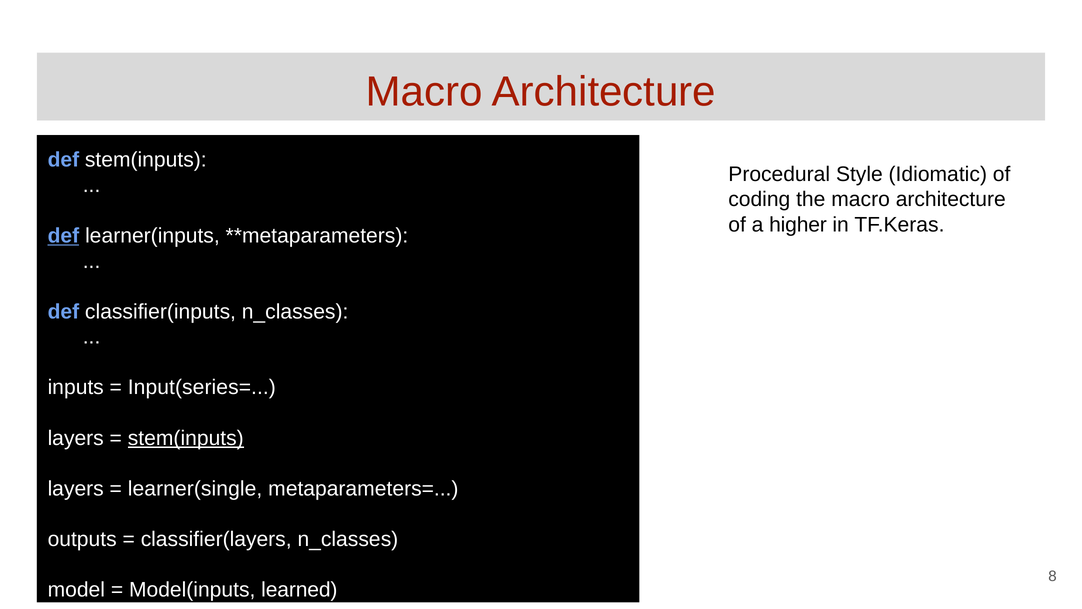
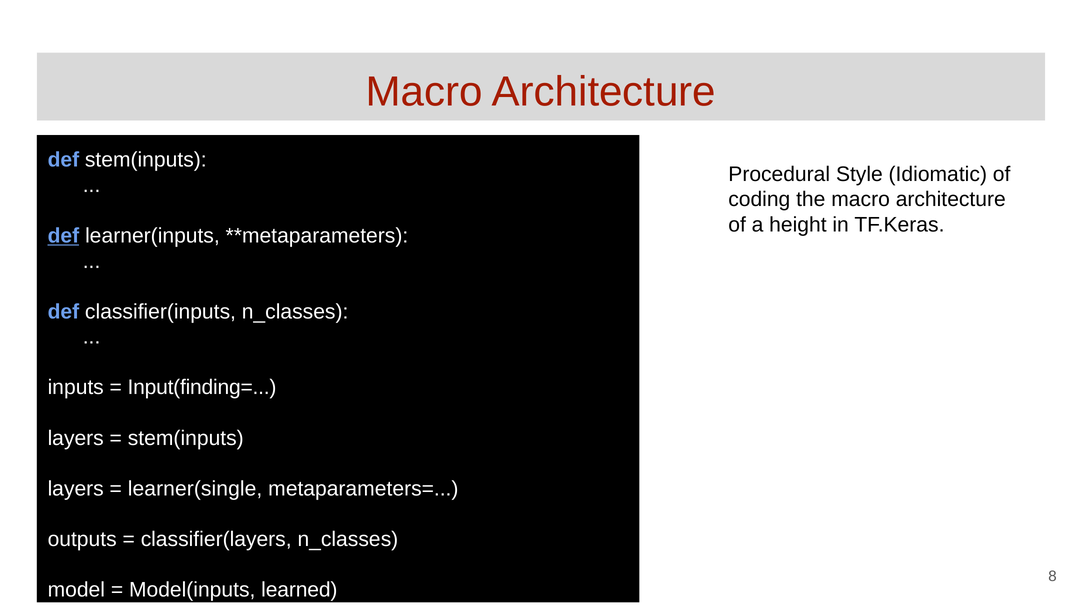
higher: higher -> height
Input(series=: Input(series= -> Input(finding=
stem(inputs at (186, 438) underline: present -> none
